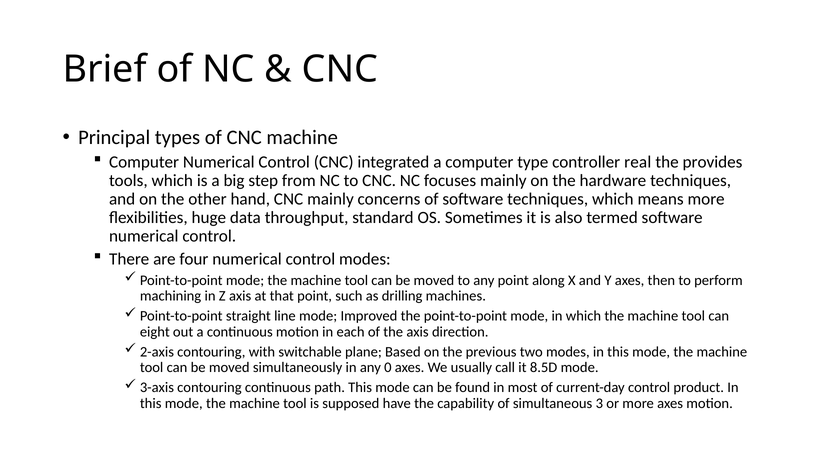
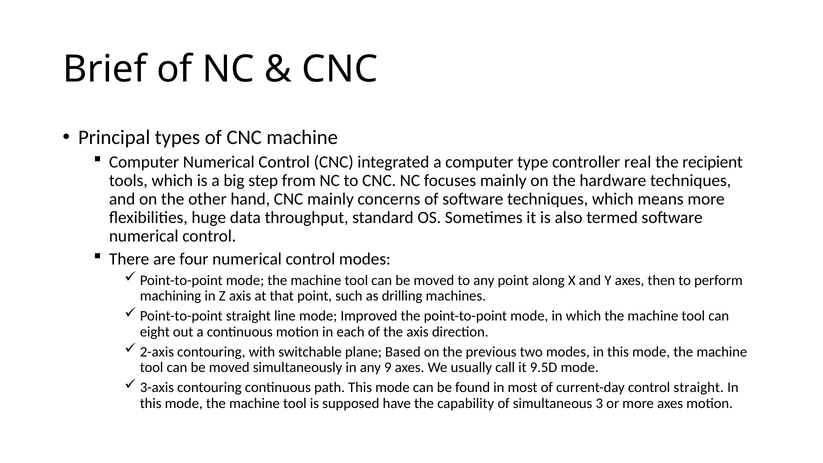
provides: provides -> recipient
0: 0 -> 9
8.5D: 8.5D -> 9.5D
control product: product -> straight
